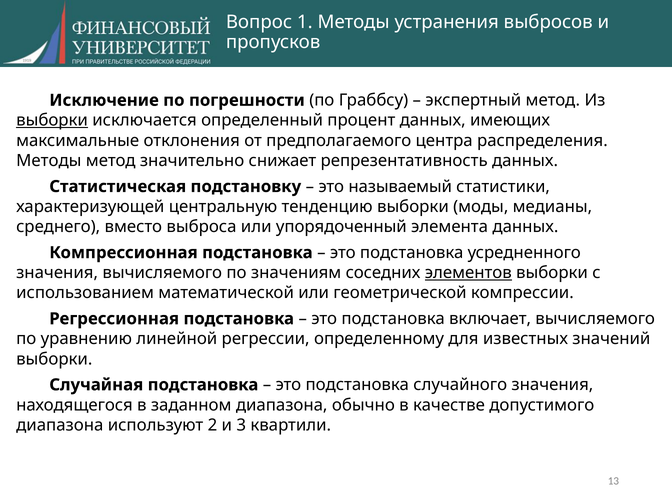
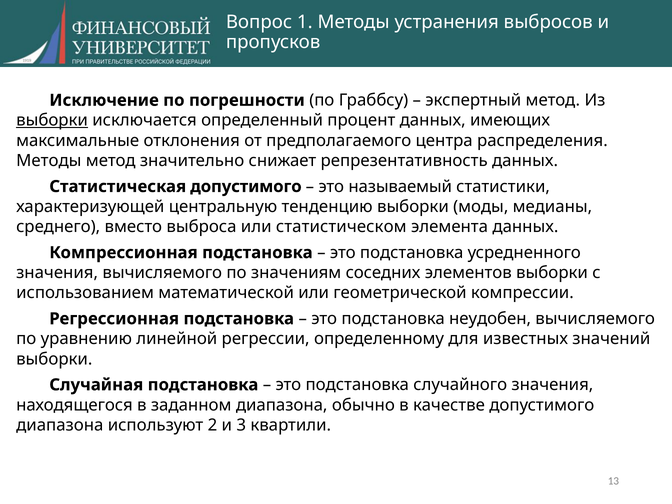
Статистическая подстановку: подстановку -> допустимого
упорядоченный: упорядоченный -> статистическом
элементов underline: present -> none
включает: включает -> неудобен
